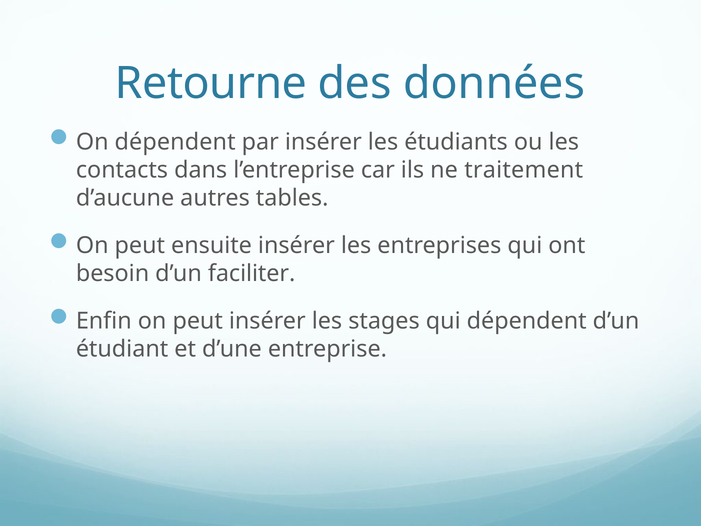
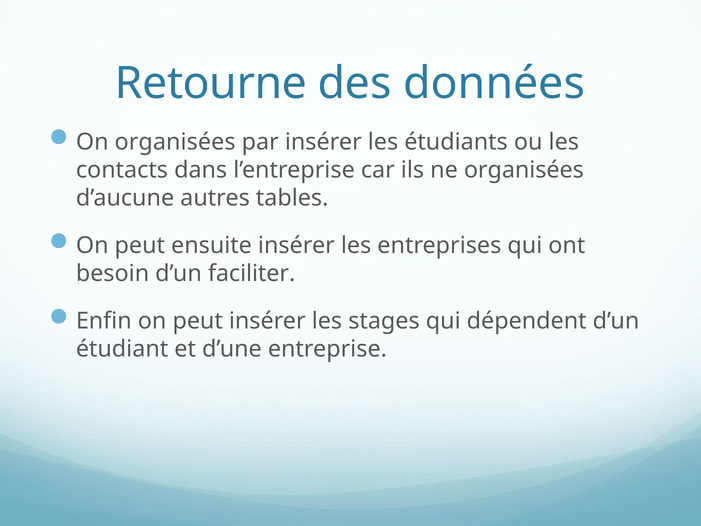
On dépendent: dépendent -> organisées
ne traitement: traitement -> organisées
